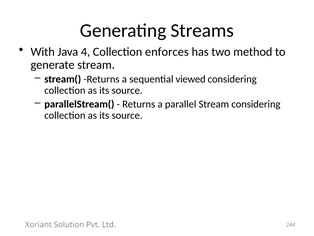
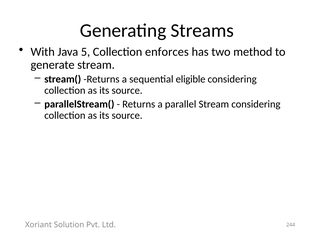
4: 4 -> 5
viewed: viewed -> eligible
